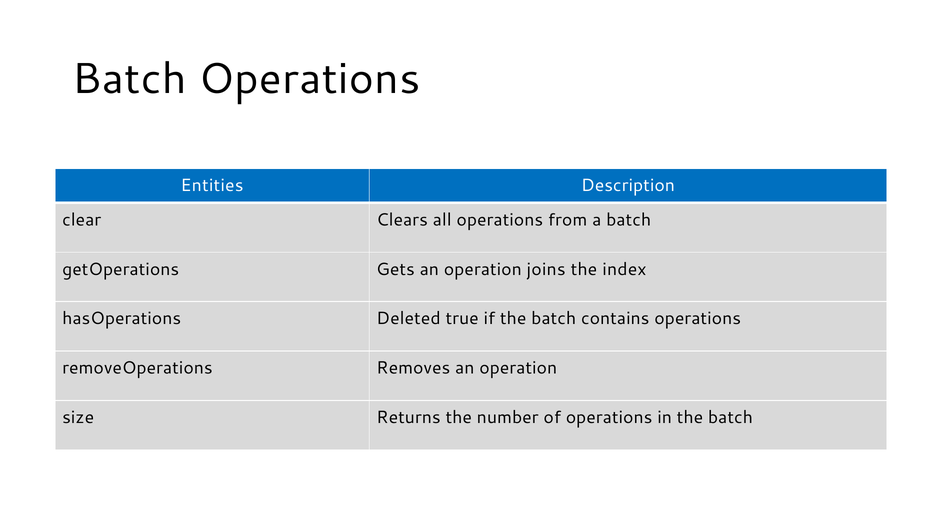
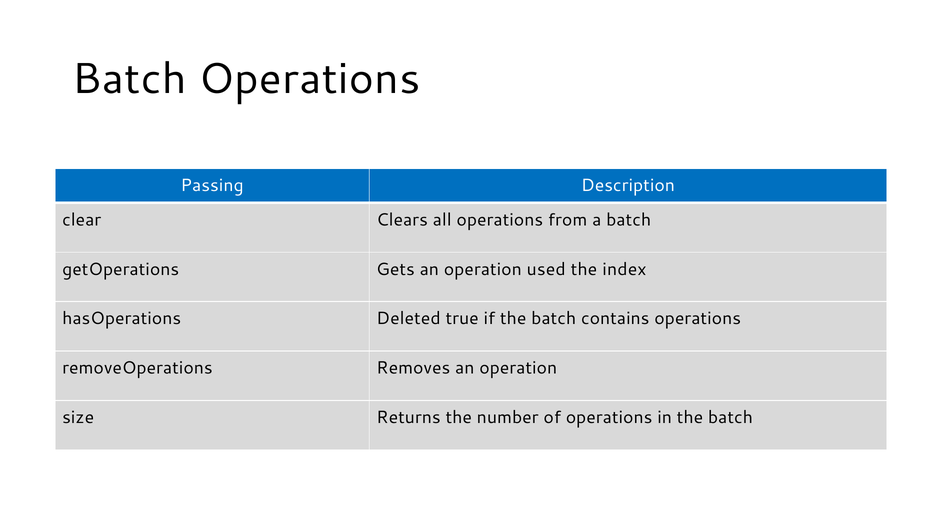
Entities: Entities -> Passing
joins: joins -> used
